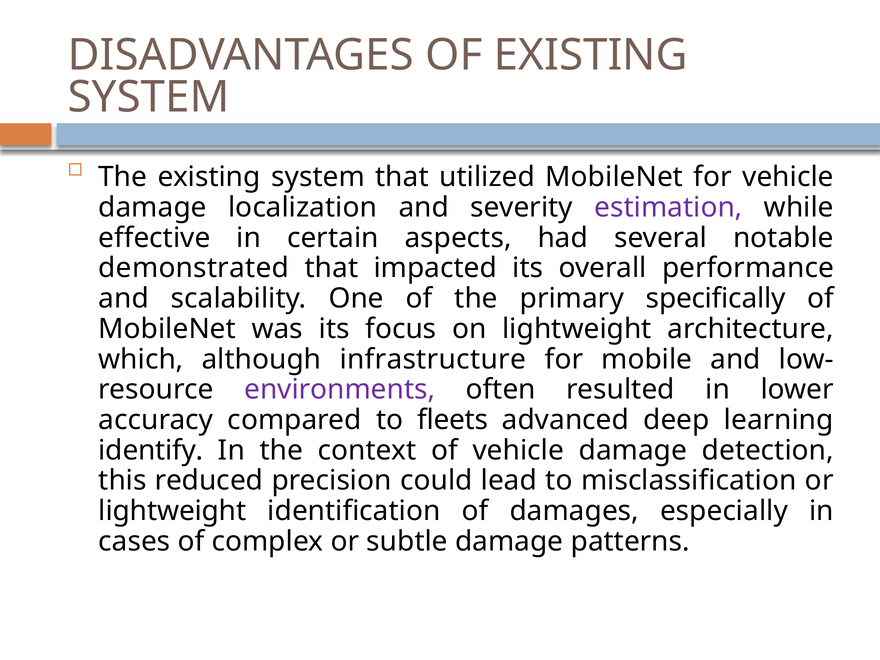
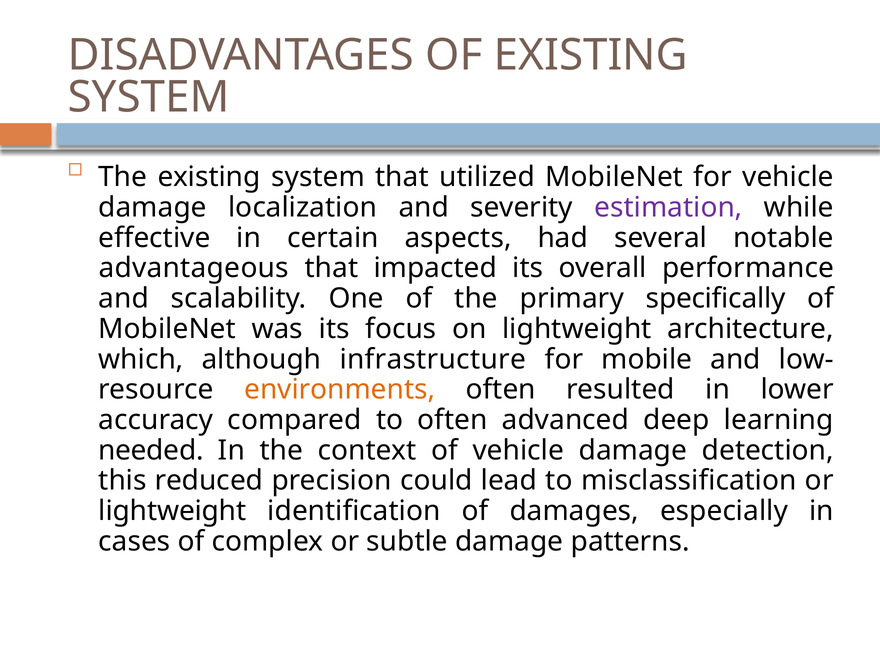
demonstrated: demonstrated -> advantageous
environments colour: purple -> orange
to fleets: fleets -> often
identify: identify -> needed
